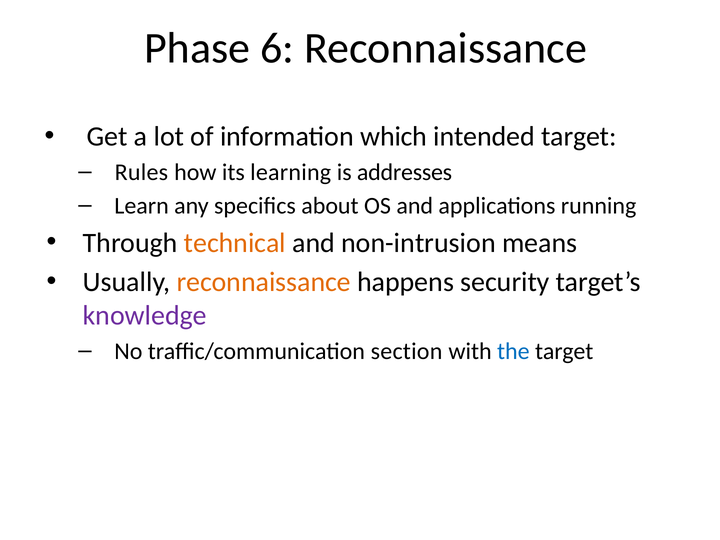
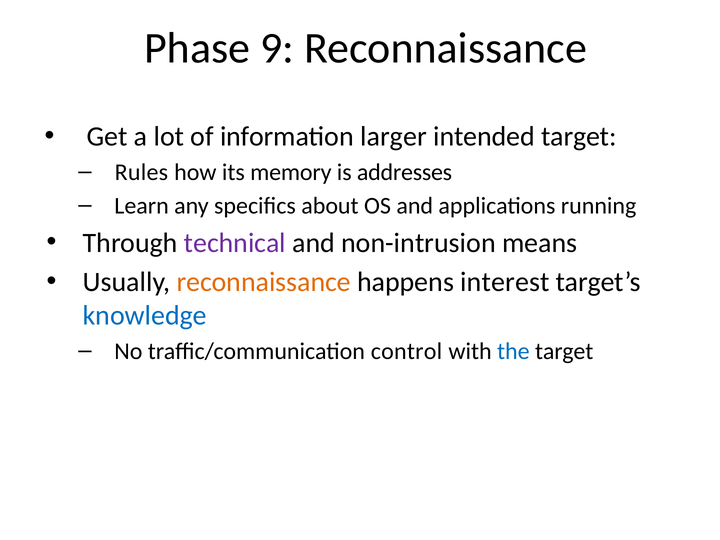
6: 6 -> 9
which: which -> larger
learning: learning -> memory
technical colour: orange -> purple
security: security -> interest
knowledge colour: purple -> blue
section: section -> control
